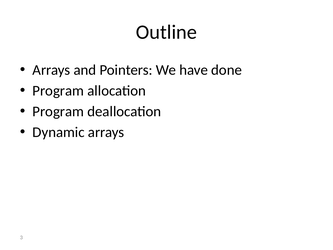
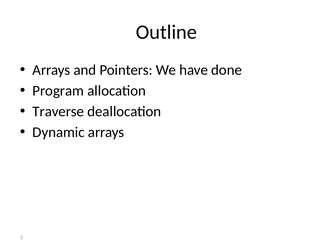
Program at (58, 111): Program -> Traverse
